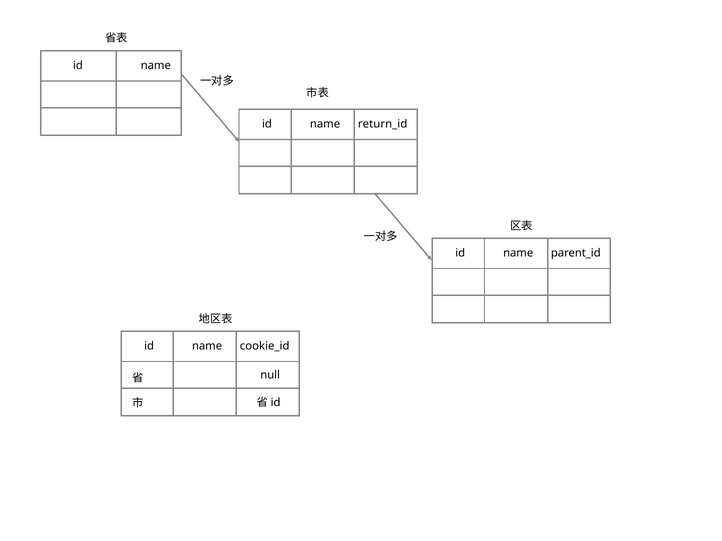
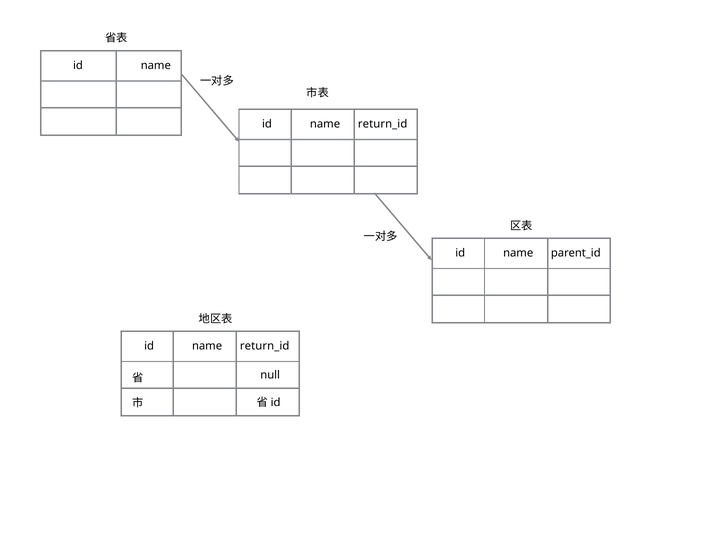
cookie_id at (265, 346): cookie_id -> return_id
